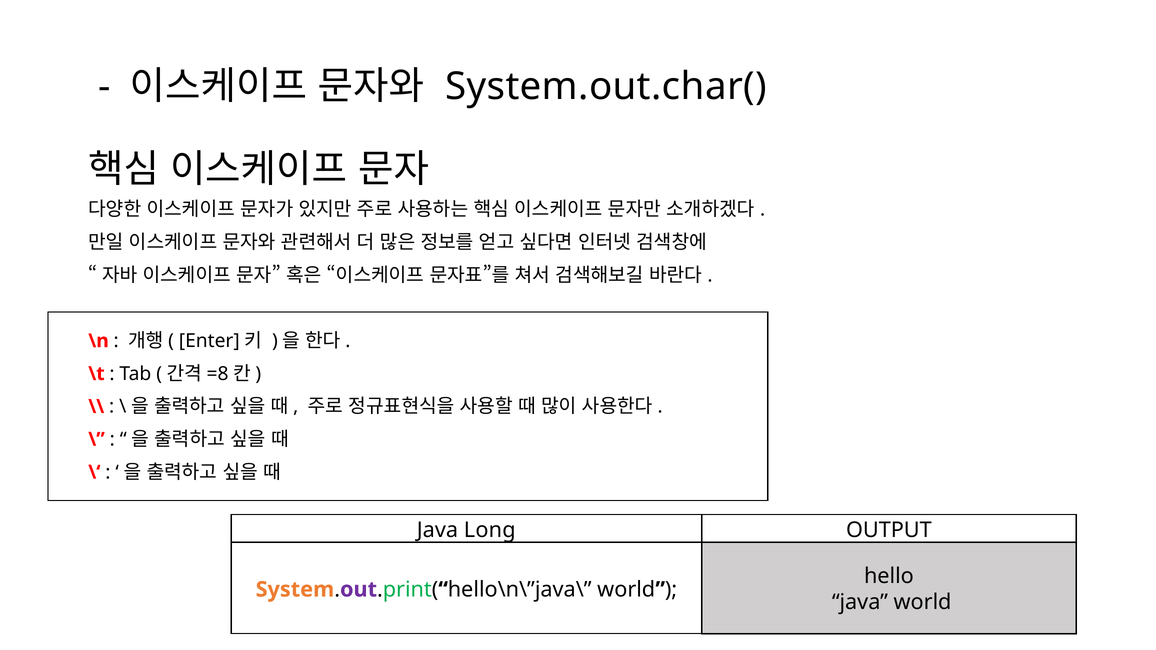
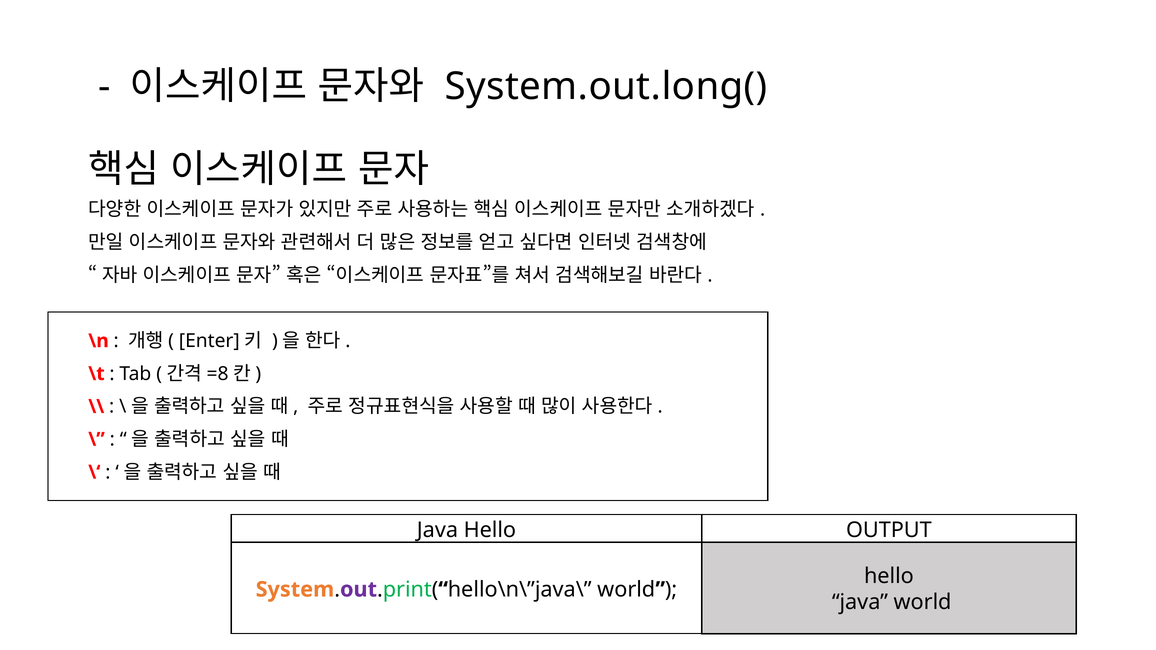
System.out.char(: System.out.char( -> System.out.long(
Java Long: Long -> Hello
